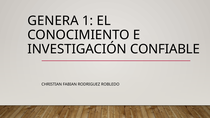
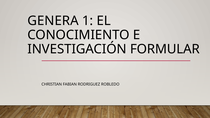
CONFIABLE: CONFIABLE -> FORMULAR
